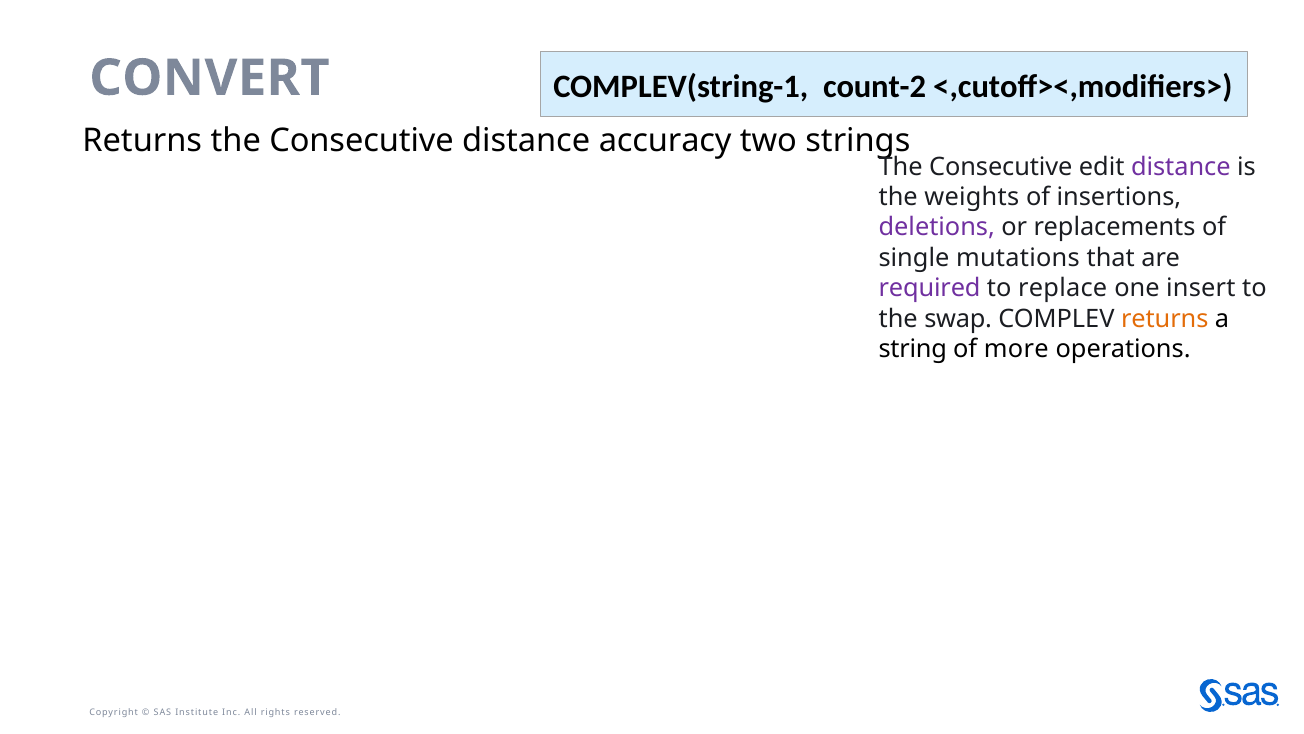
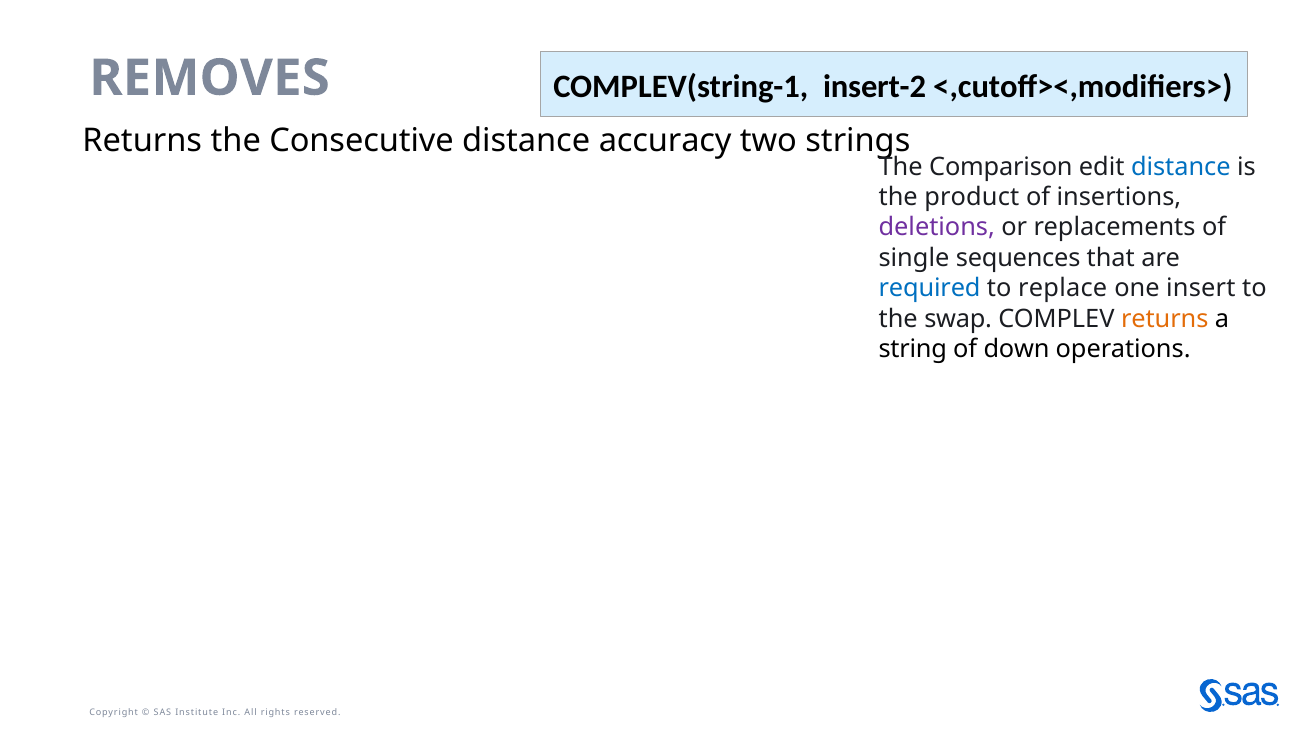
CONVERT: CONVERT -> REMOVES
count-2: count-2 -> insert-2
Consecutive at (1001, 167): Consecutive -> Comparison
distance at (1181, 167) colour: purple -> blue
weights: weights -> product
mutations: mutations -> sequences
required colour: purple -> blue
more: more -> down
